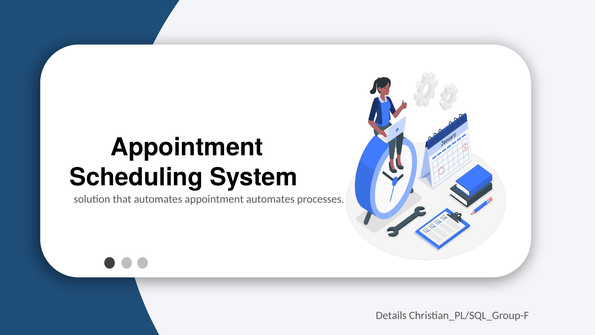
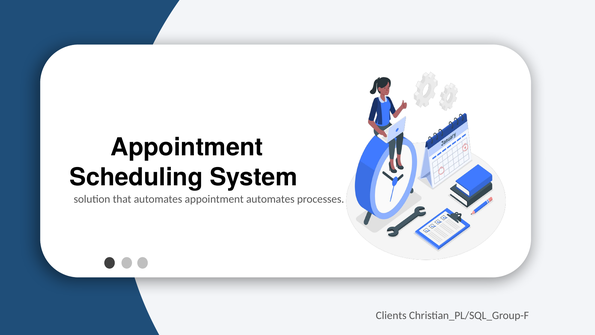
Details: Details -> Clients
